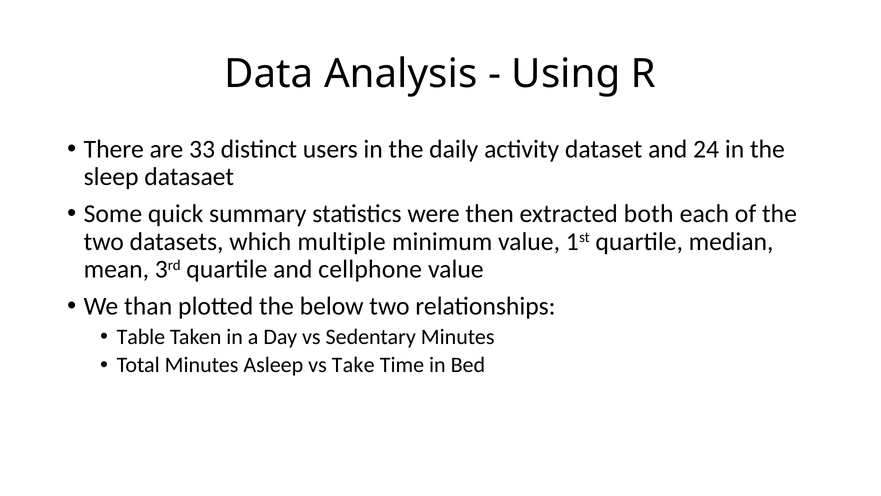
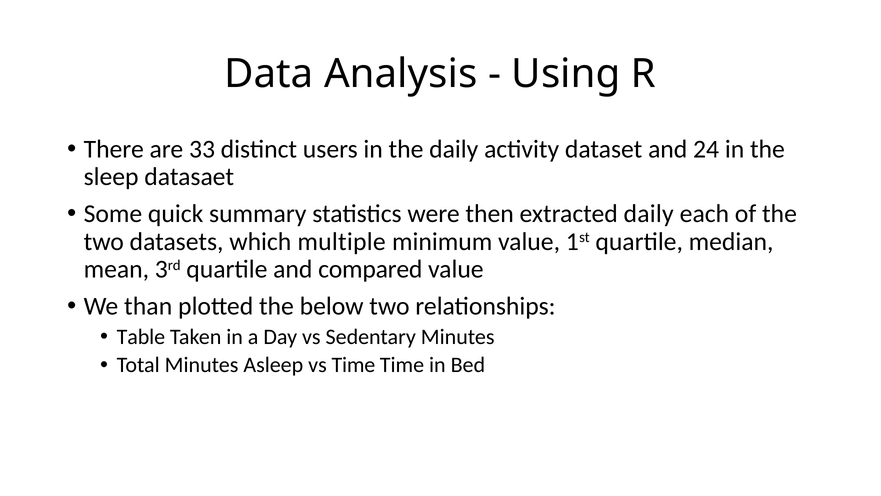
extracted both: both -> daily
cellphone: cellphone -> compared
vs Take: Take -> Time
